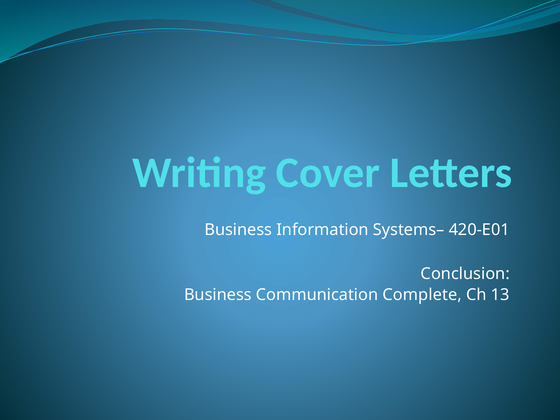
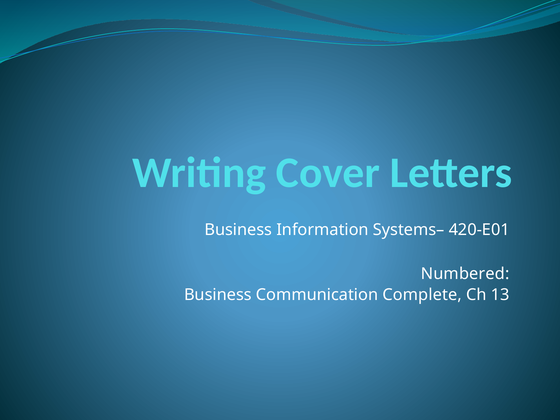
Conclusion: Conclusion -> Numbered
